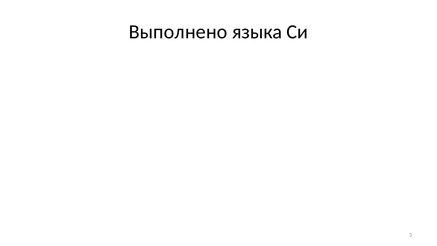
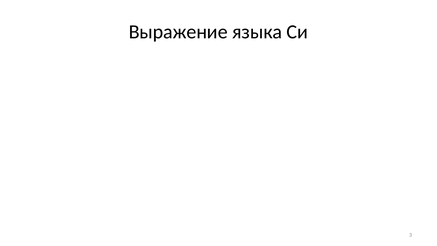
Выполнено at (178, 32): Выполнено -> Выражение
